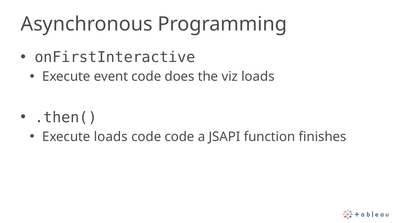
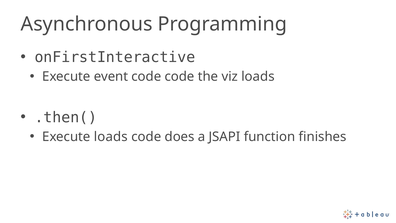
code does: does -> code
code code: code -> does
